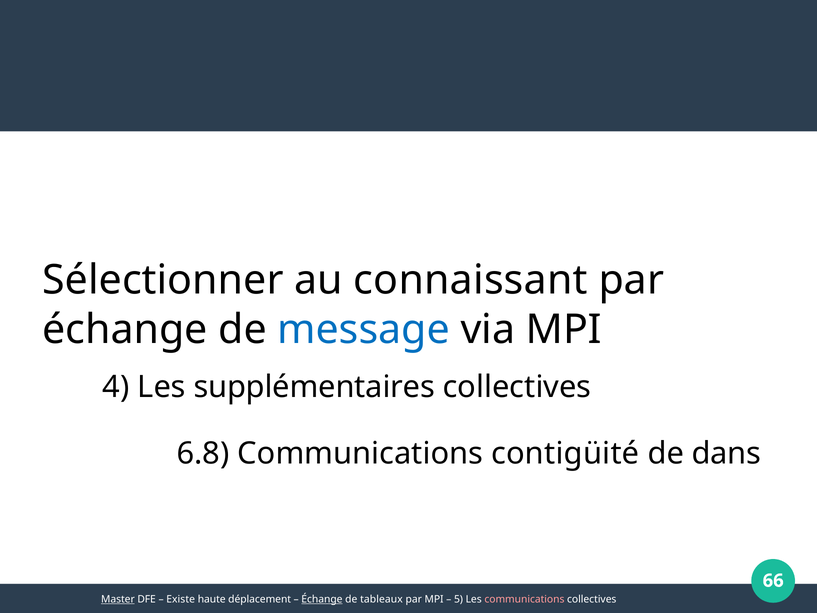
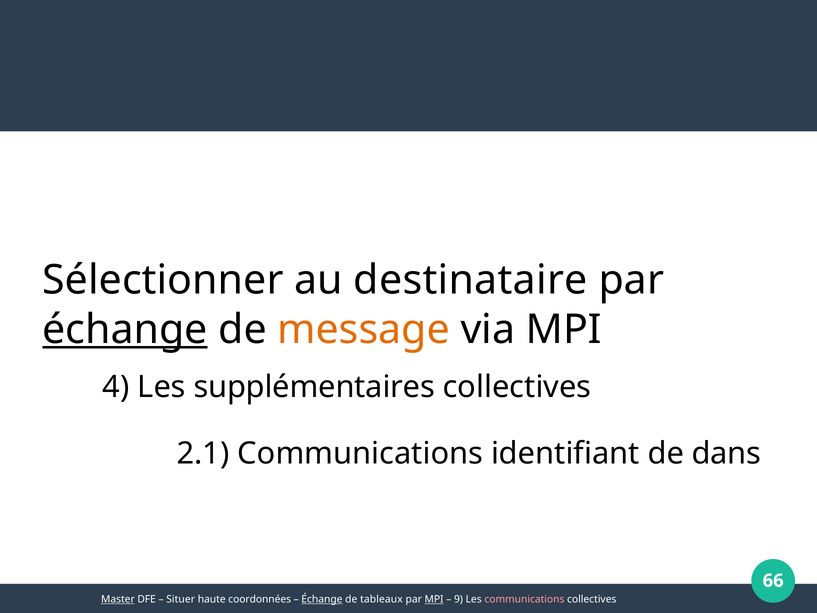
connaissant: connaissant -> destinataire
échange at (125, 330) underline: none -> present
message colour: blue -> orange
6.8: 6.8 -> 2.1
contigüité: contigüité -> identifiant
Existe: Existe -> Situer
déplacement: déplacement -> coordonnées
MPI at (434, 599) underline: none -> present
5: 5 -> 9
